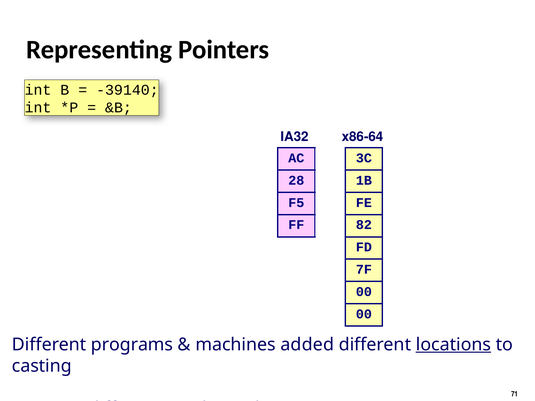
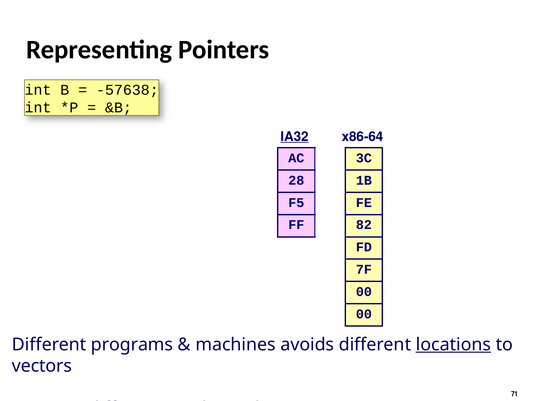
-39140: -39140 -> -57638
IA32 underline: none -> present
added: added -> avoids
casting: casting -> vectors
